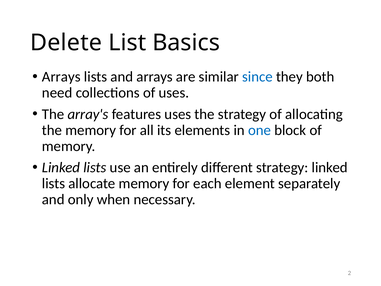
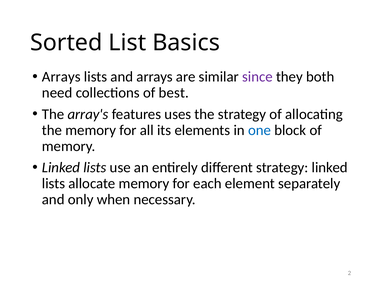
Delete: Delete -> Sorted
since colour: blue -> purple
of uses: uses -> best
